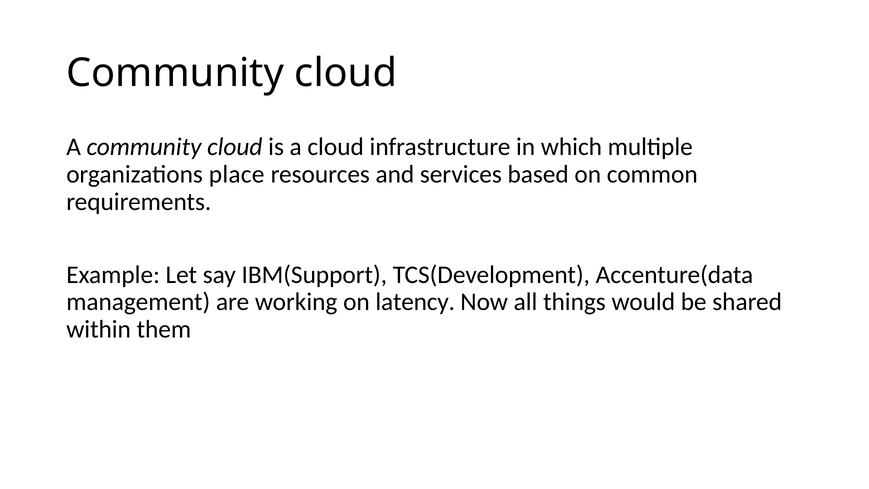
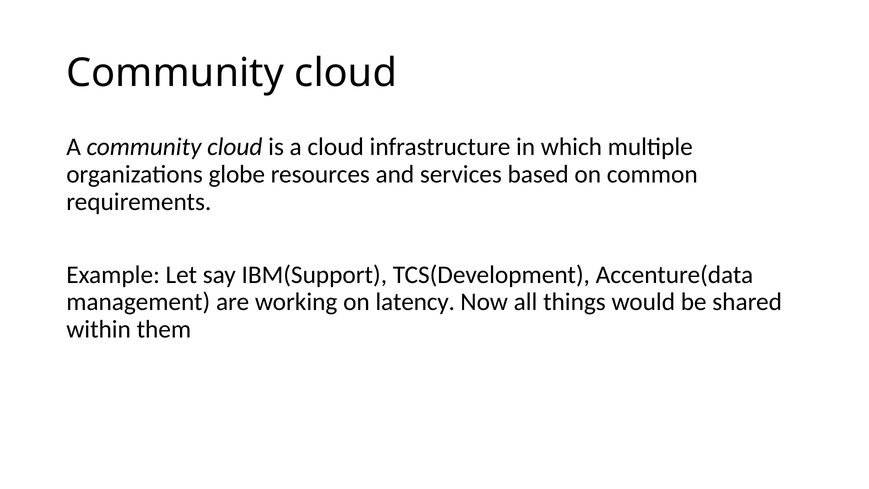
place: place -> globe
